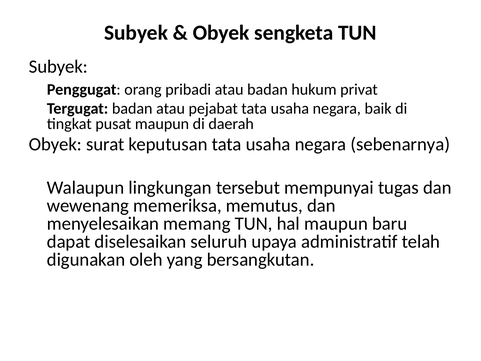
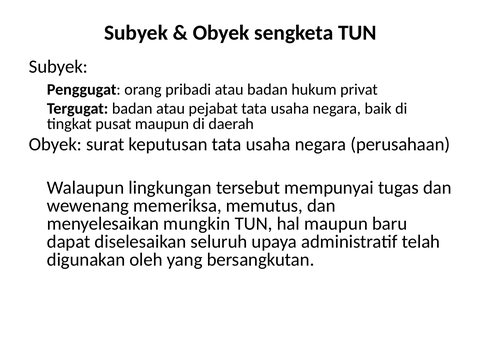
sebenarnya: sebenarnya -> perusahaan
memang: memang -> mungkin
